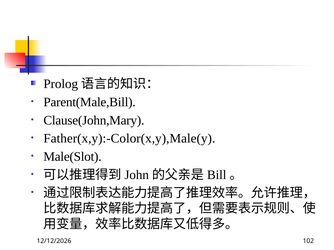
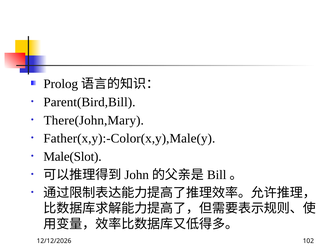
Parent(Male,Bill: Parent(Male,Bill -> Parent(Bird,Bill
Clause(John,Mary: Clause(John,Mary -> There(John,Mary
